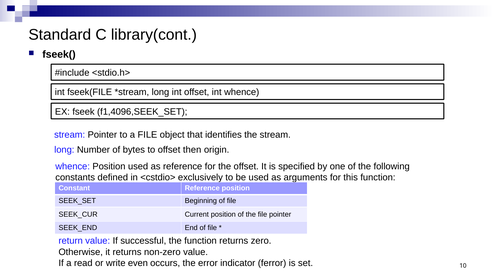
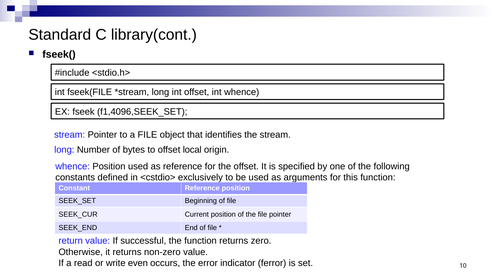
then: then -> local
